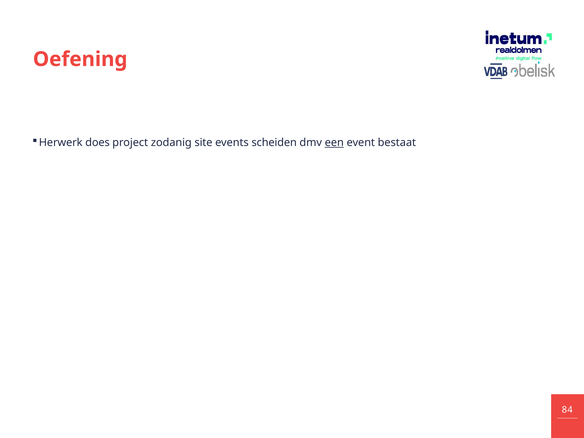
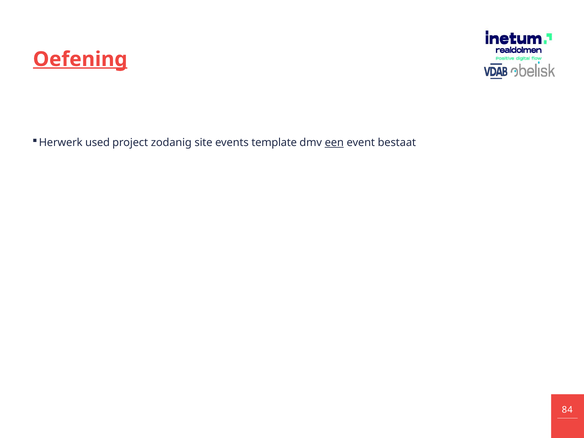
Oefening underline: none -> present
does: does -> used
scheiden: scheiden -> template
